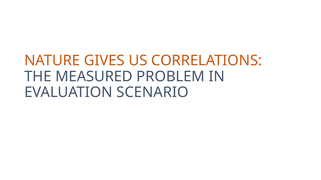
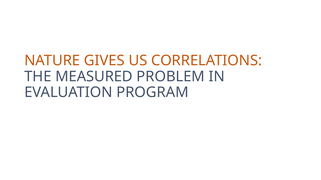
SCENARIO: SCENARIO -> PROGRAM
